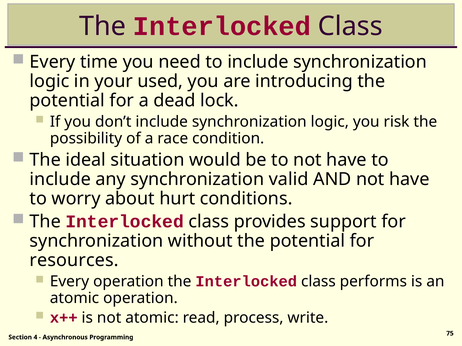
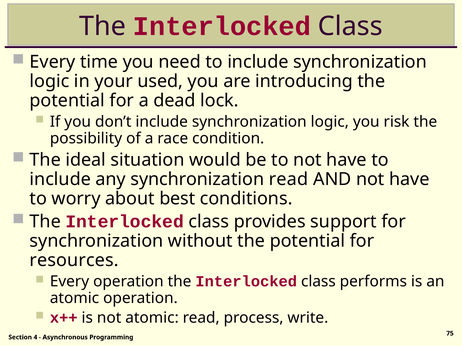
synchronization valid: valid -> read
hurt: hurt -> best
